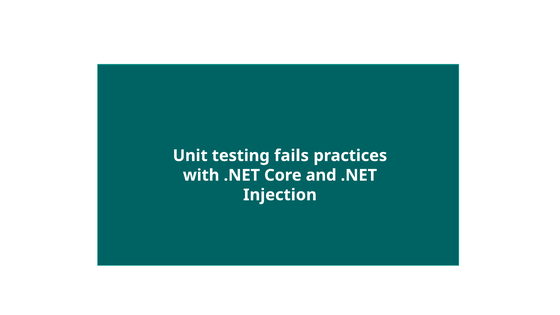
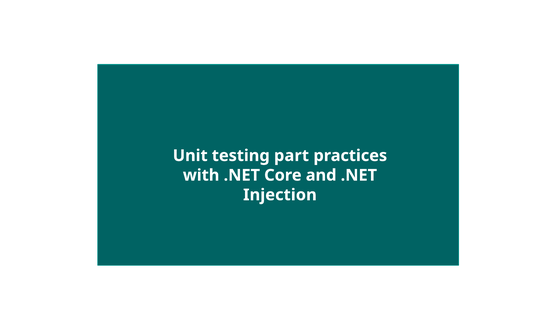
fails: fails -> part
